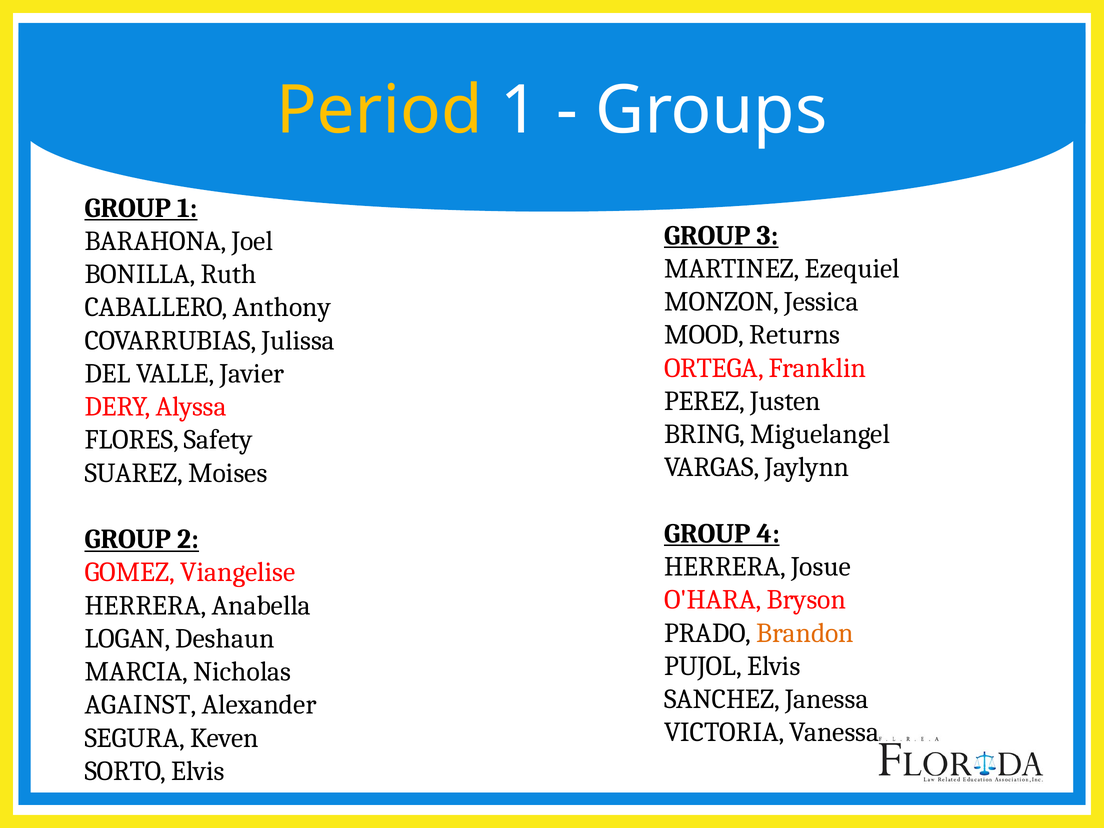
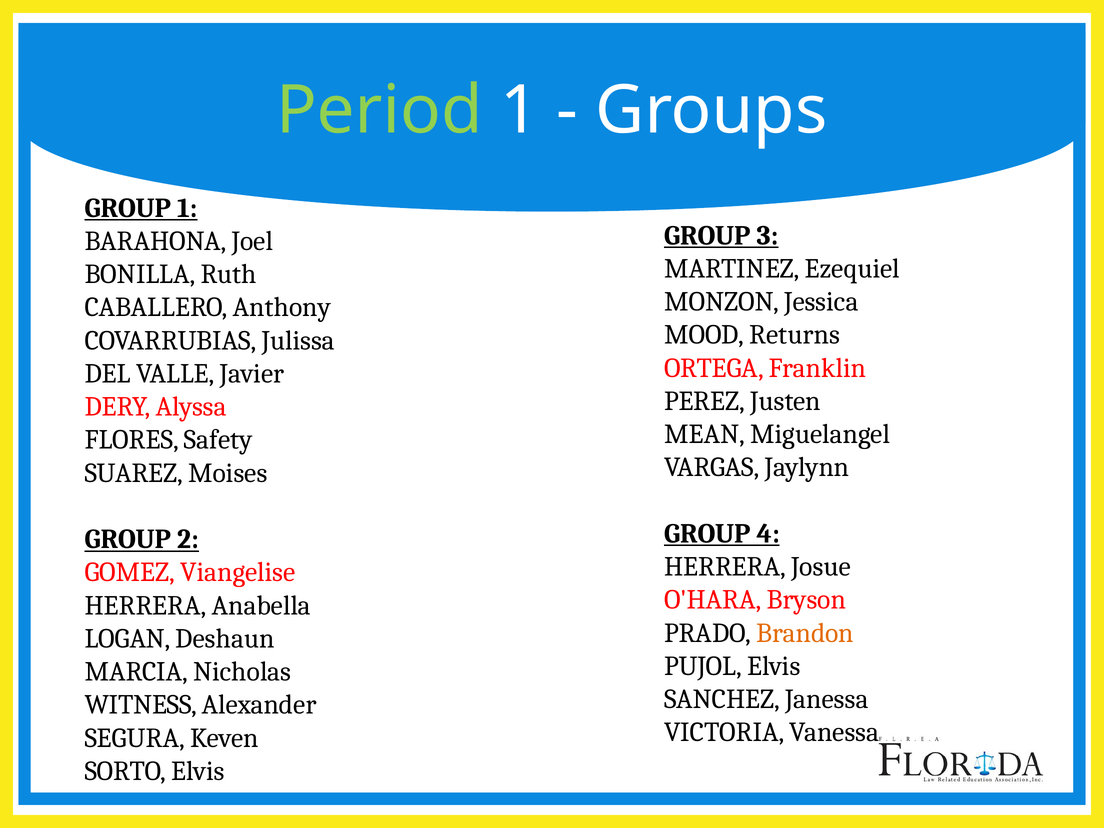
Period colour: yellow -> light green
BRING: BRING -> MEAN
AGAINST: AGAINST -> WITNESS
